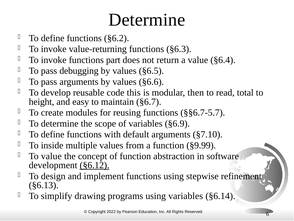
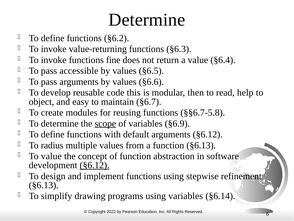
part: part -> fine
debugging: debugging -> accessible
total: total -> help
height: height -> object
§§6.7-5.7: §§6.7-5.7 -> §§6.7-5.8
scope underline: none -> present
arguments §7.10: §7.10 -> §6.12
inside: inside -> radius
function §9.99: §9.99 -> §6.13
